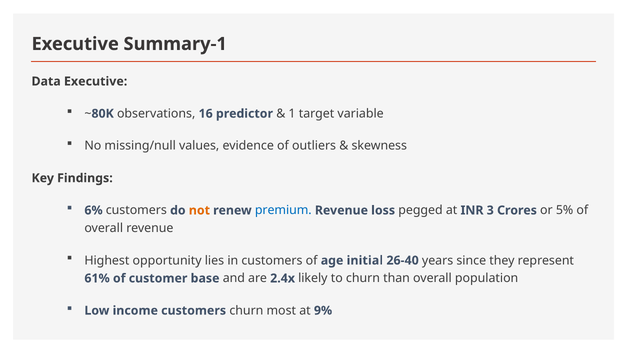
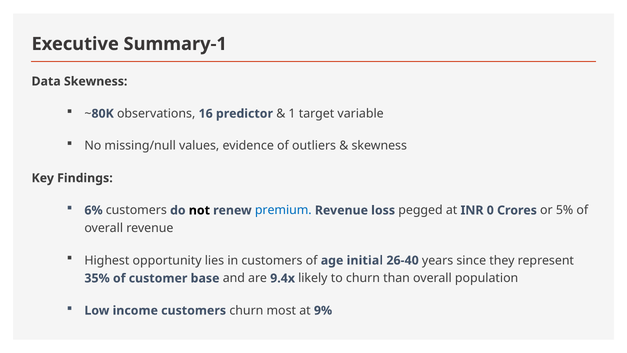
Data Executive: Executive -> Skewness
not colour: orange -> black
3: 3 -> 0
61%: 61% -> 35%
2.4x: 2.4x -> 9.4x
